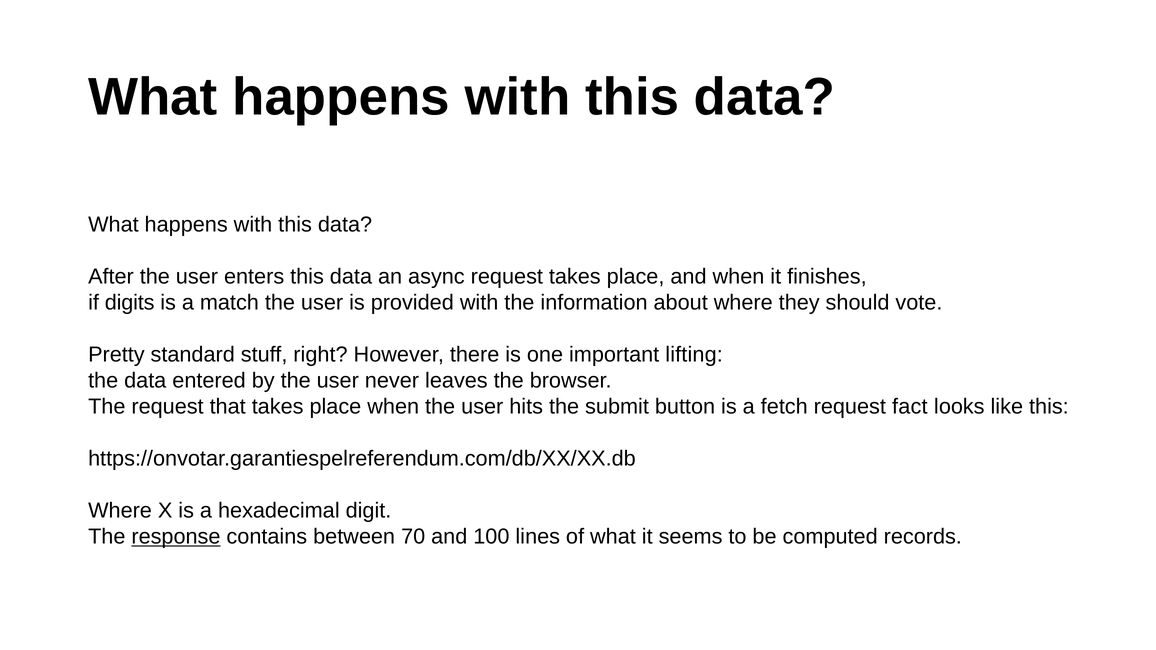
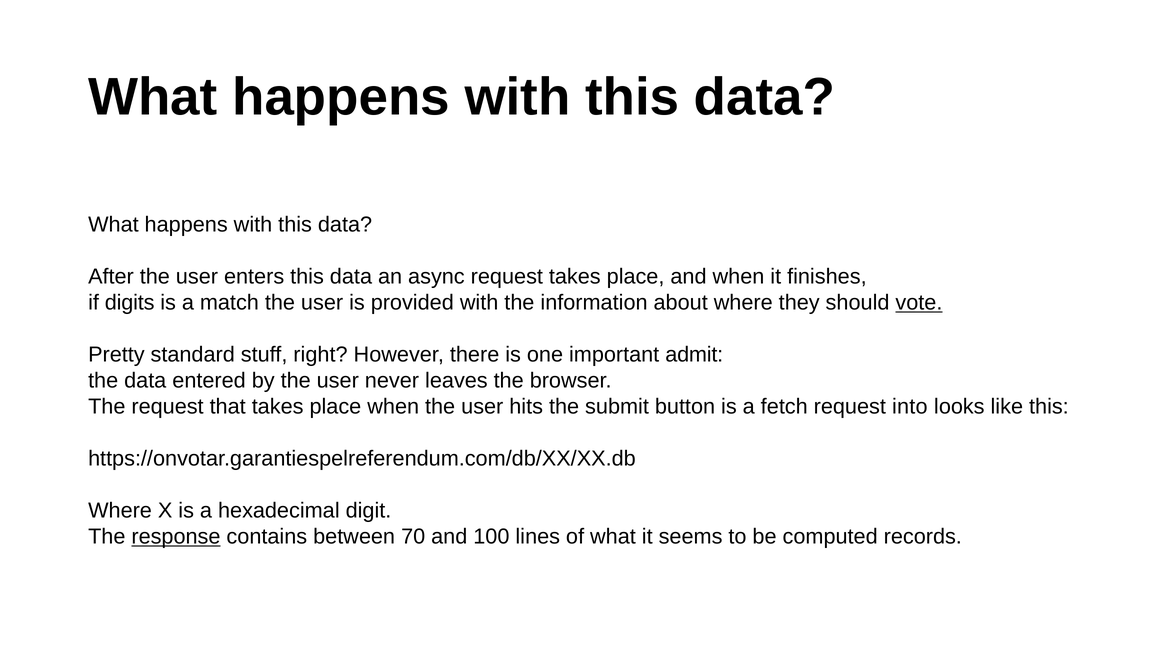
vote underline: none -> present
lifting: lifting -> admit
fact: fact -> into
